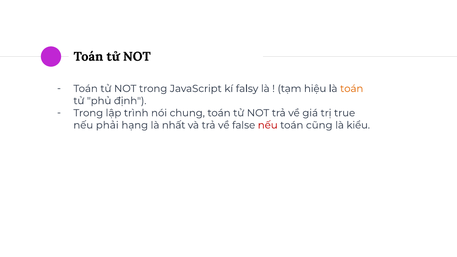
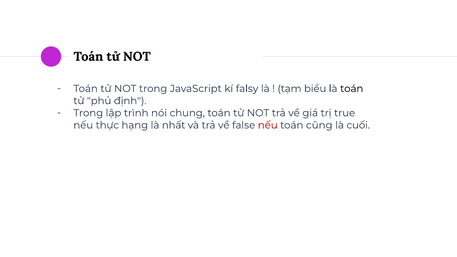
hiệu: hiệu -> biểu
toán at (352, 89) colour: orange -> black
phải: phải -> thực
kiểu: kiểu -> cuối
